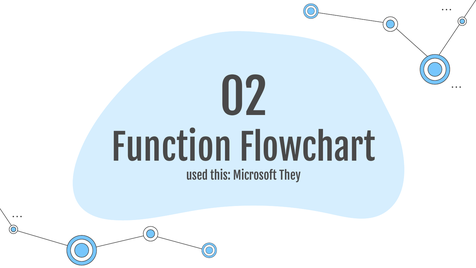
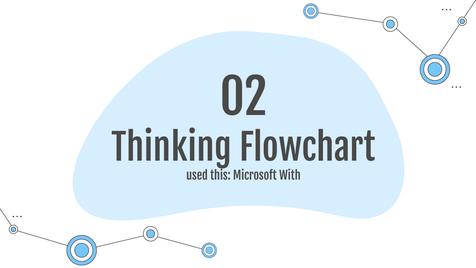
Function: Function -> Thinking
They: They -> With
